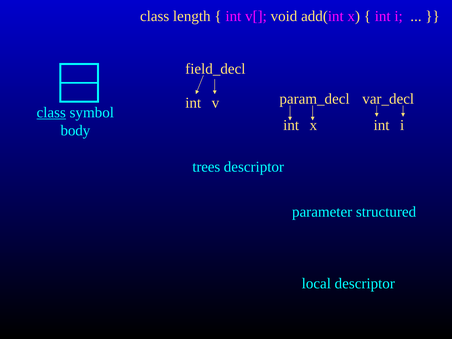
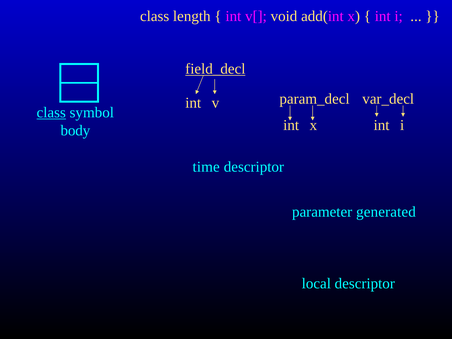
field_decl underline: none -> present
trees: trees -> time
structured: structured -> generated
